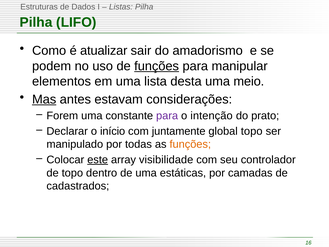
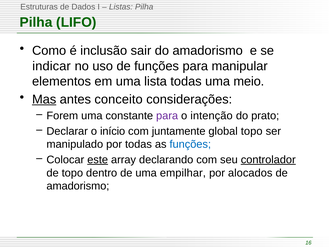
atualizar: atualizar -> inclusão
podem: podem -> indicar
funções at (157, 66) underline: present -> none
lista desta: desta -> todas
estavam: estavam -> conceito
funções at (190, 144) colour: orange -> blue
visibilidade: visibilidade -> declarando
controlador underline: none -> present
estáticas: estáticas -> empilhar
camadas: camadas -> alocados
cadastrados at (78, 186): cadastrados -> amadorismo
